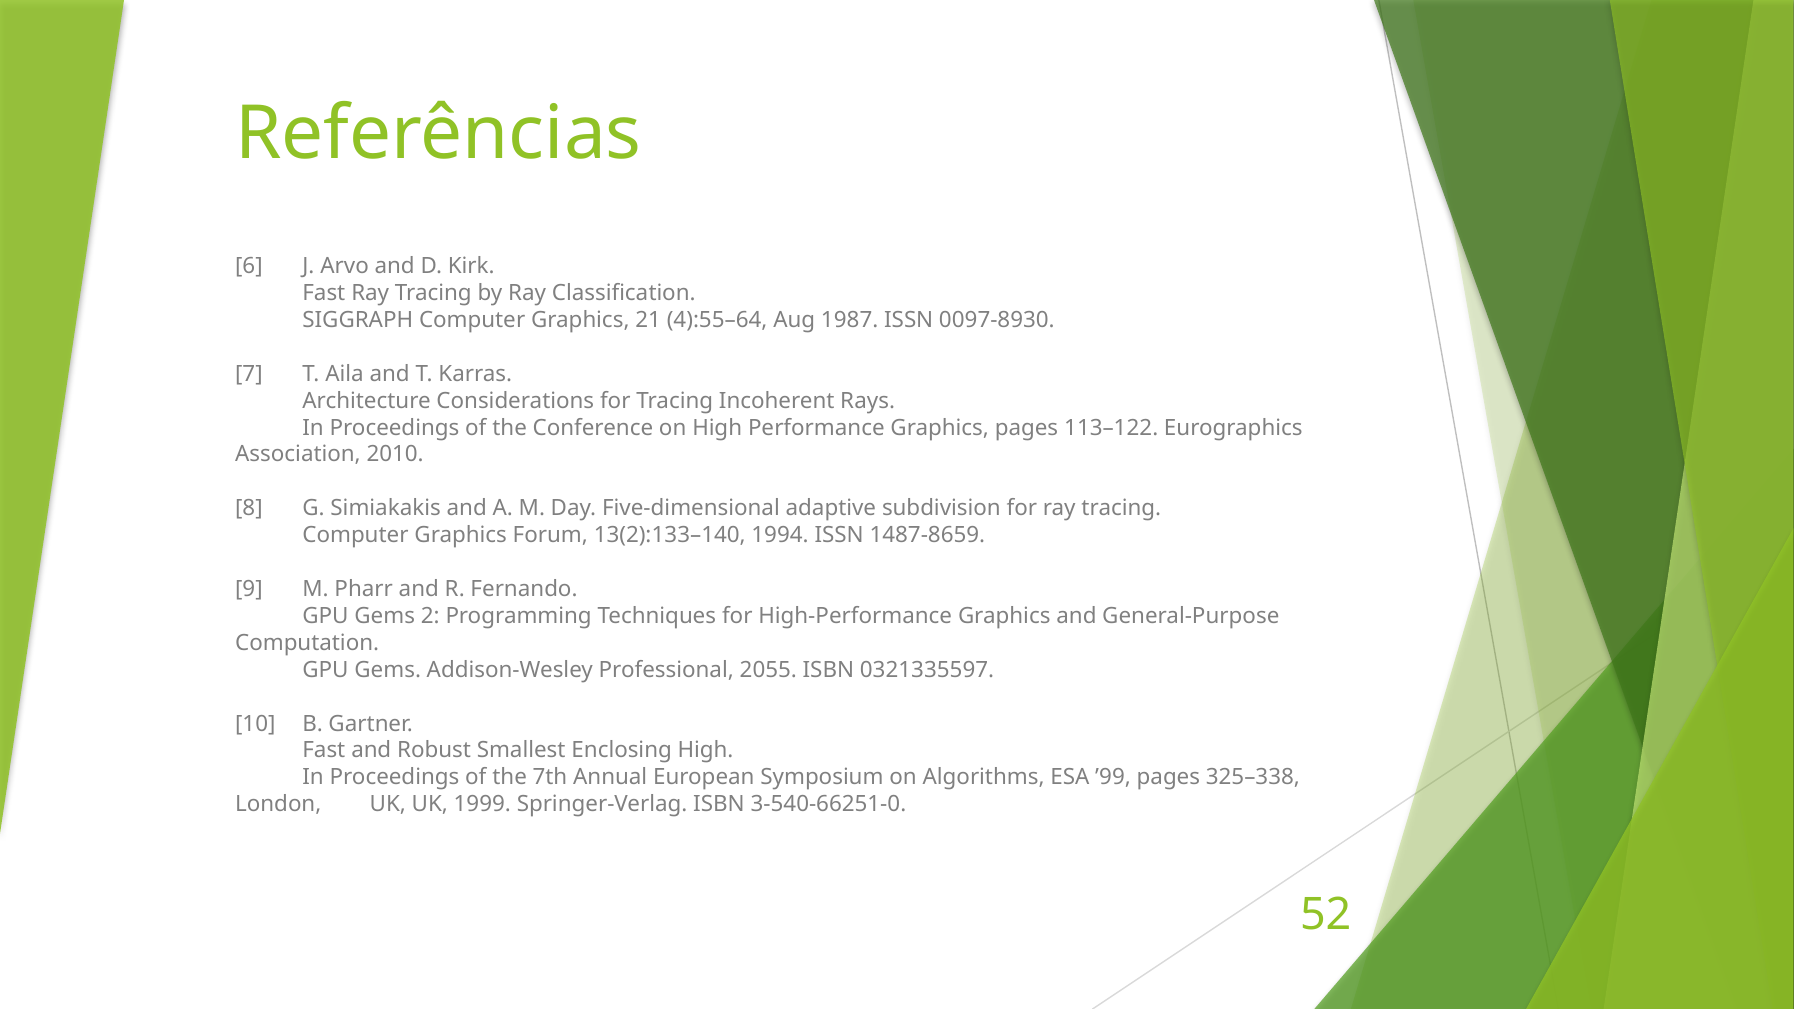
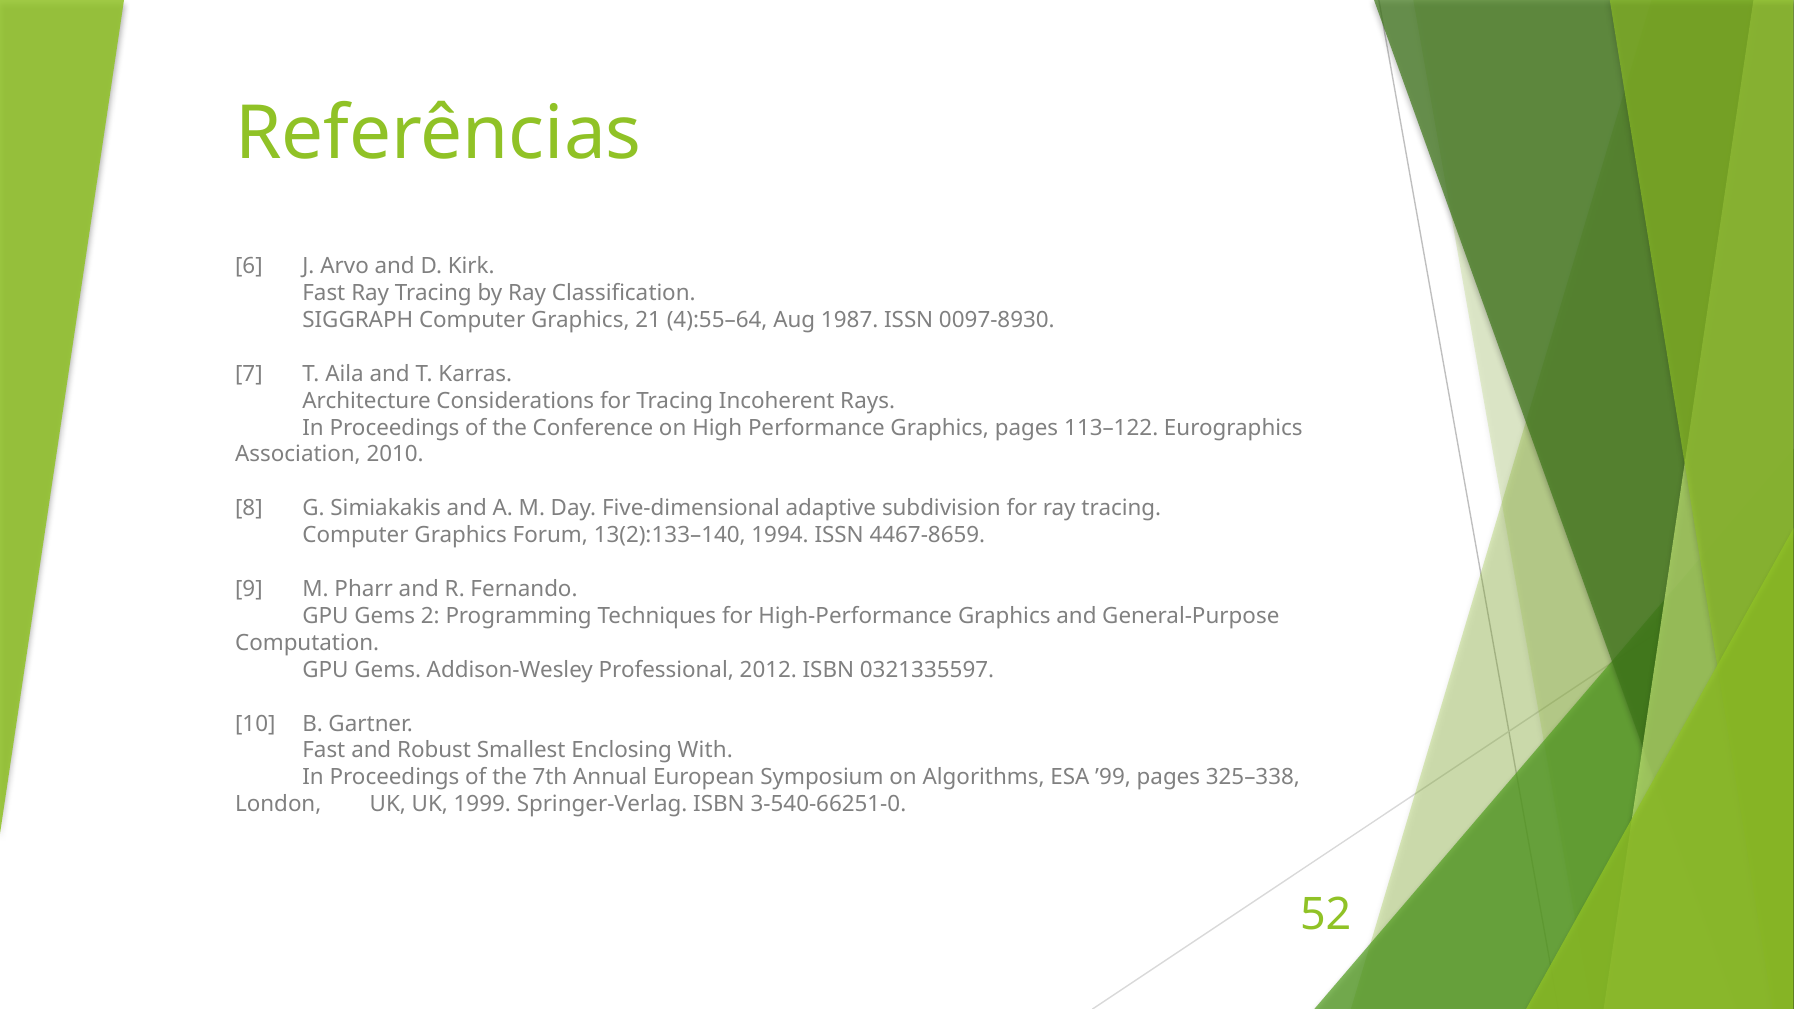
1487-8659: 1487-8659 -> 4467-8659
2055: 2055 -> 2012
Enclosing High: High -> With
